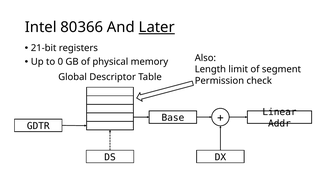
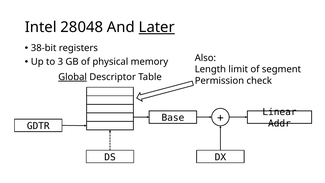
80366: 80366 -> 28048
21-bit: 21-bit -> 38-bit
0: 0 -> 3
Global underline: none -> present
